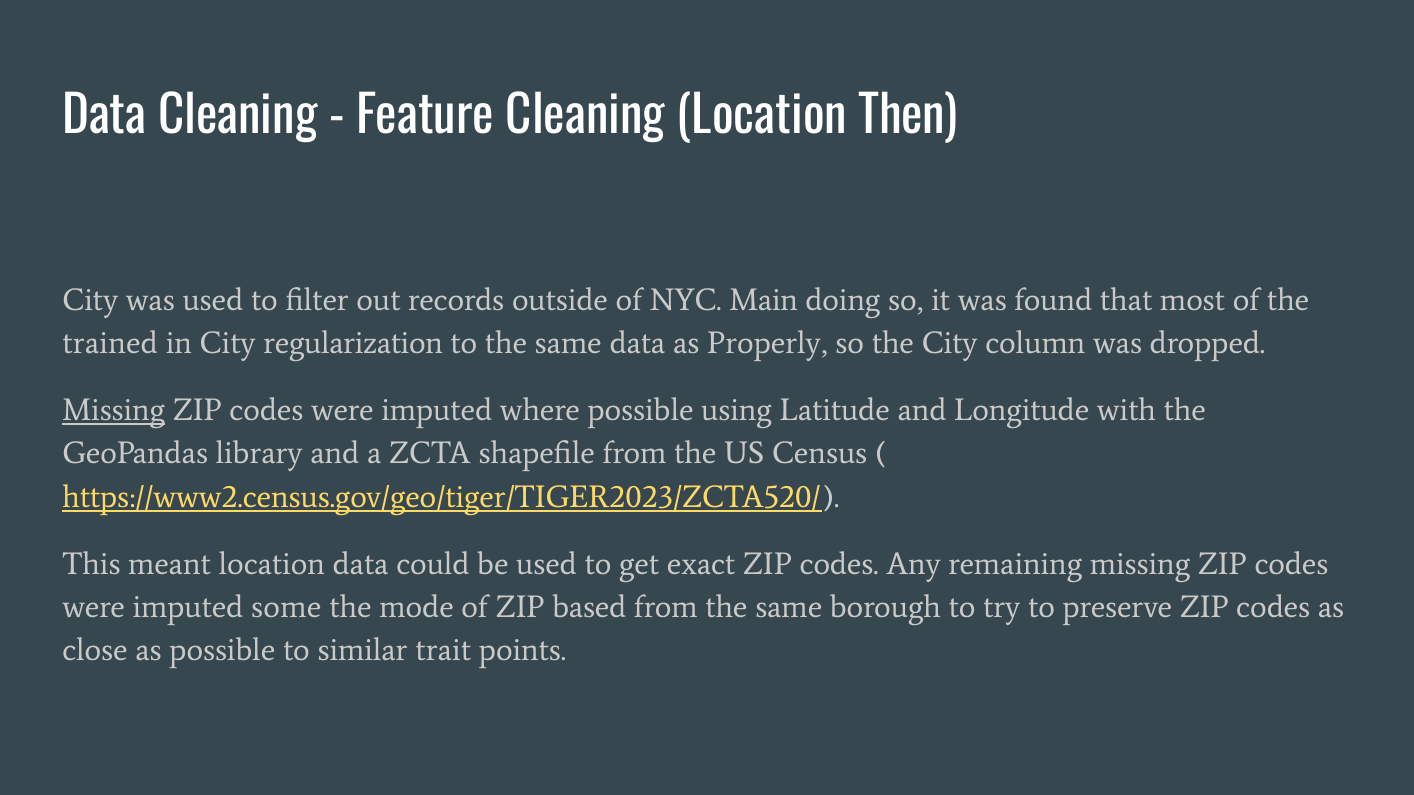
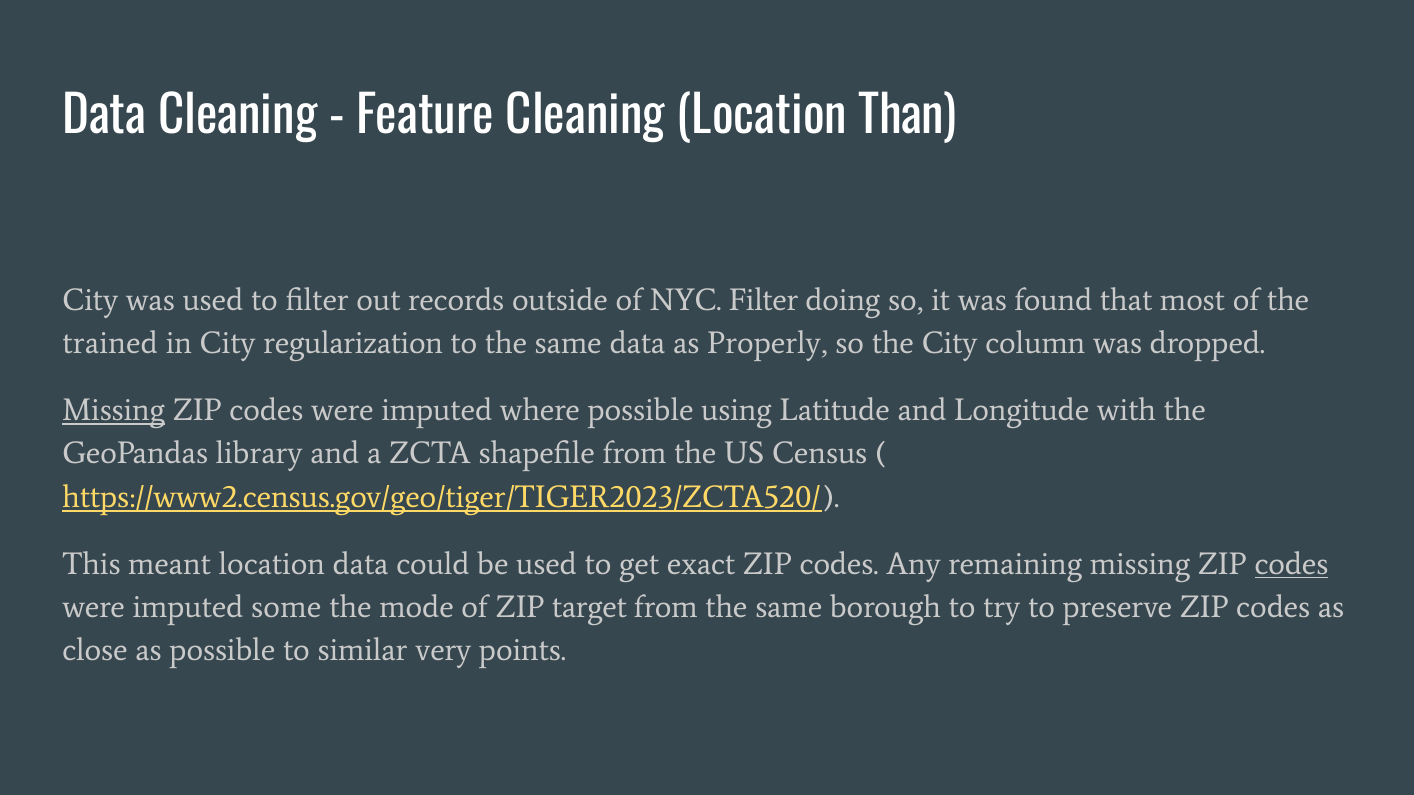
Then: Then -> Than
NYC Main: Main -> Filter
codes at (1291, 564) underline: none -> present
based: based -> target
trait: trait -> very
